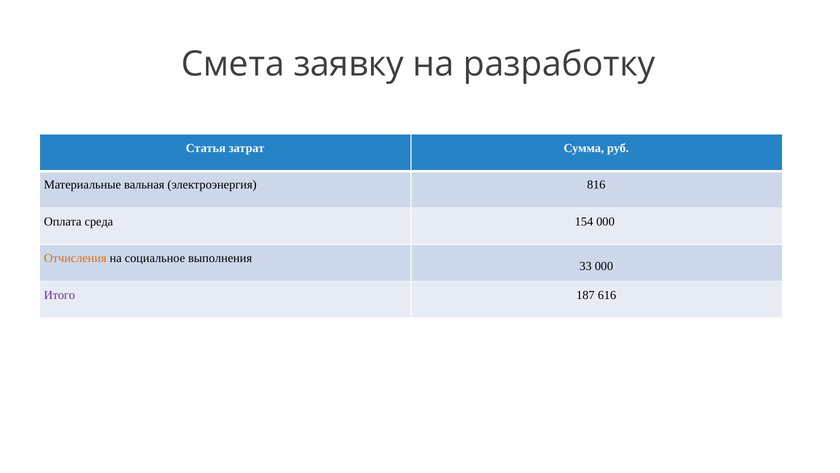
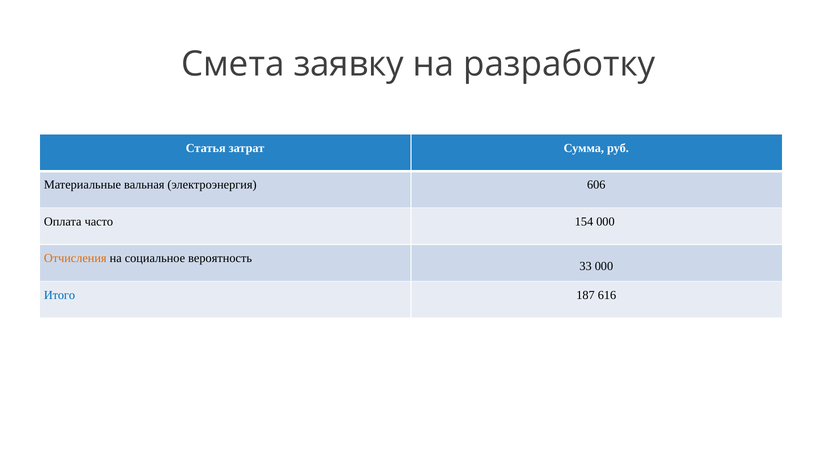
816: 816 -> 606
среда: среда -> часто
выполнения: выполнения -> вероятность
Итого colour: purple -> blue
